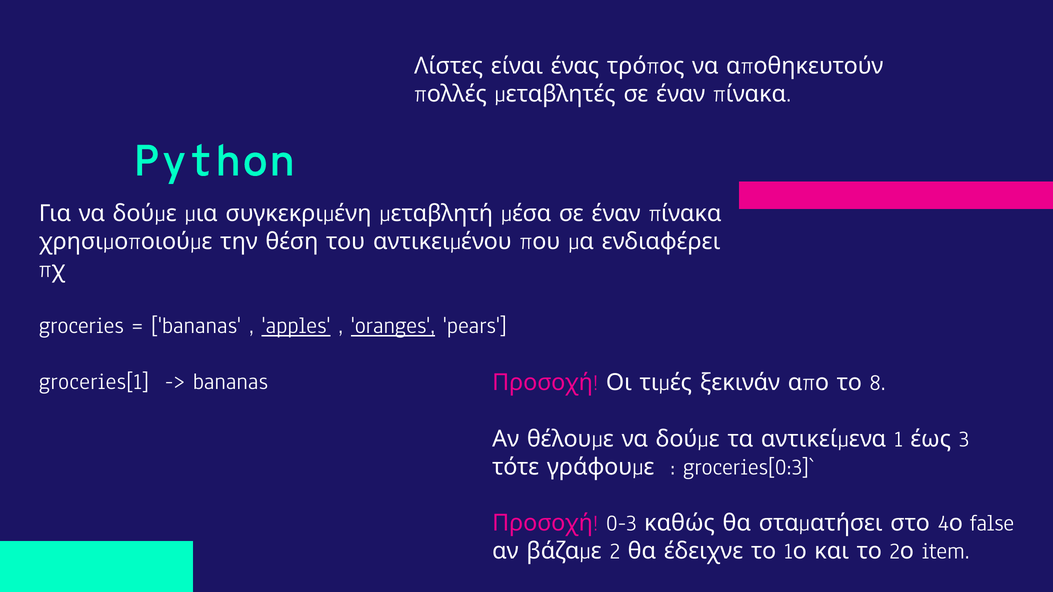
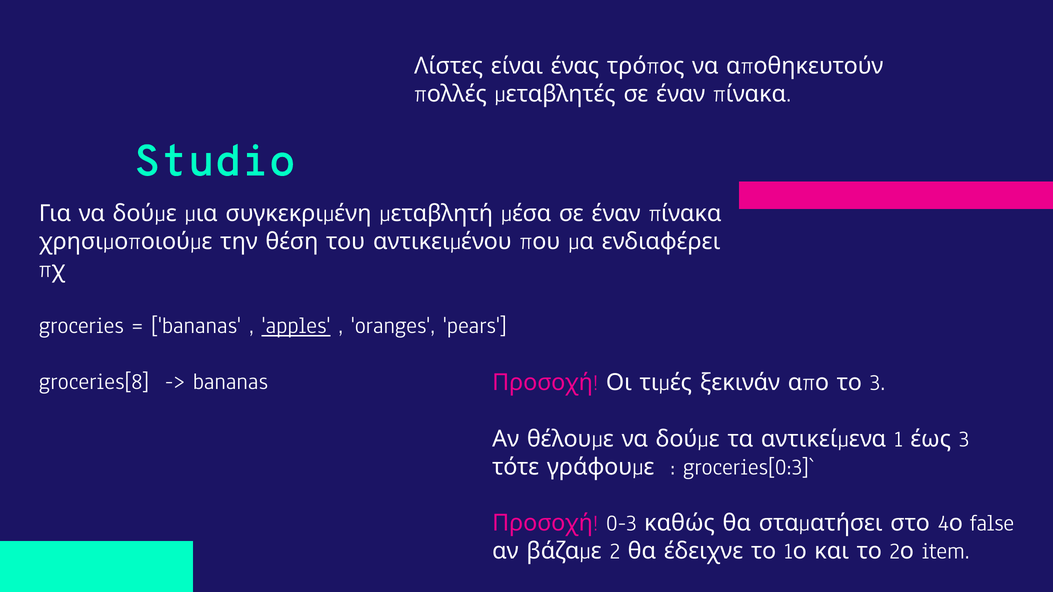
Python: Python -> Studio
oranges underline: present -> none
groceries[1: groceries[1 -> groceries[8
8 at (878, 383): 8 -> 3
